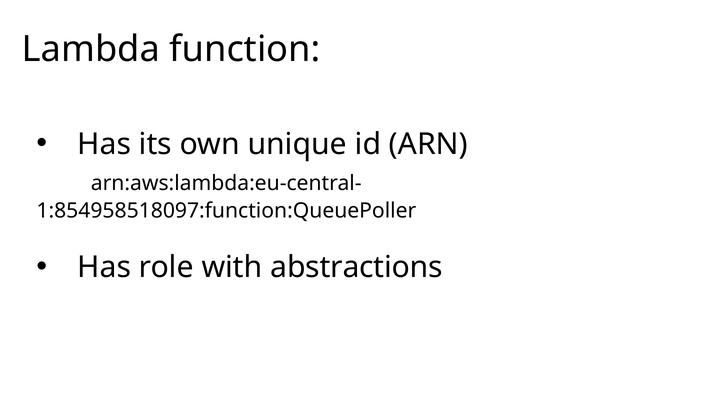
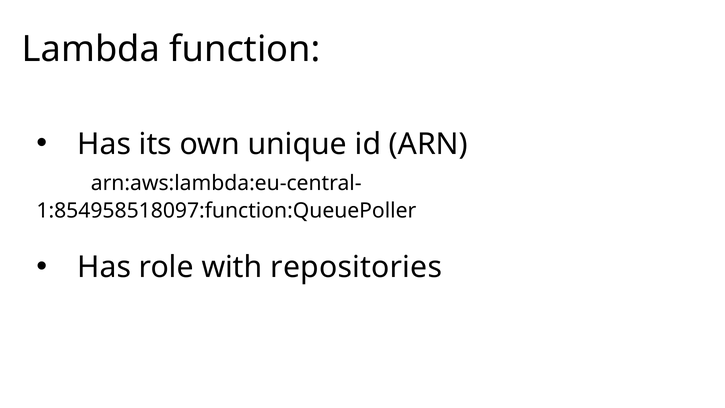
abstractions: abstractions -> repositories
